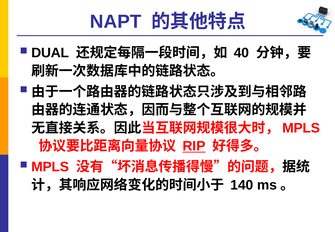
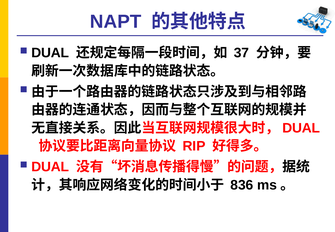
40: 40 -> 37
MPLS at (301, 128): MPLS -> DUAL
RIP underline: present -> none
MPLS at (50, 167): MPLS -> DUAL
140: 140 -> 836
